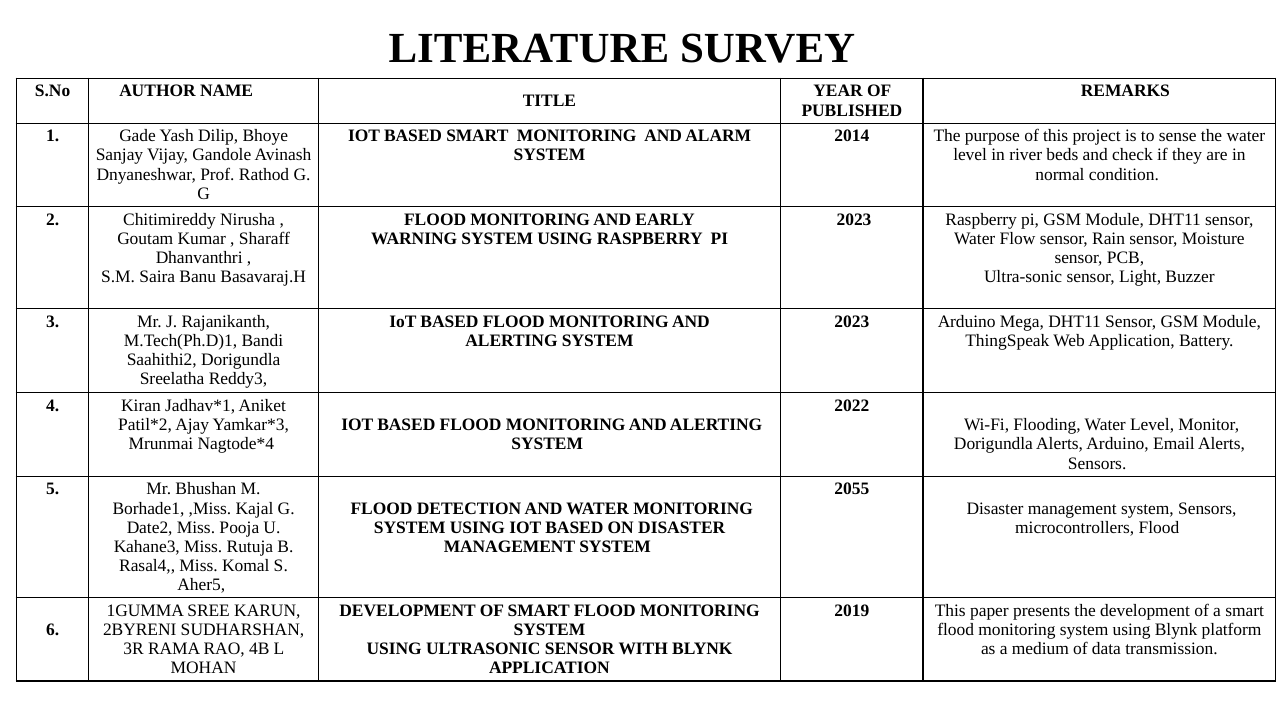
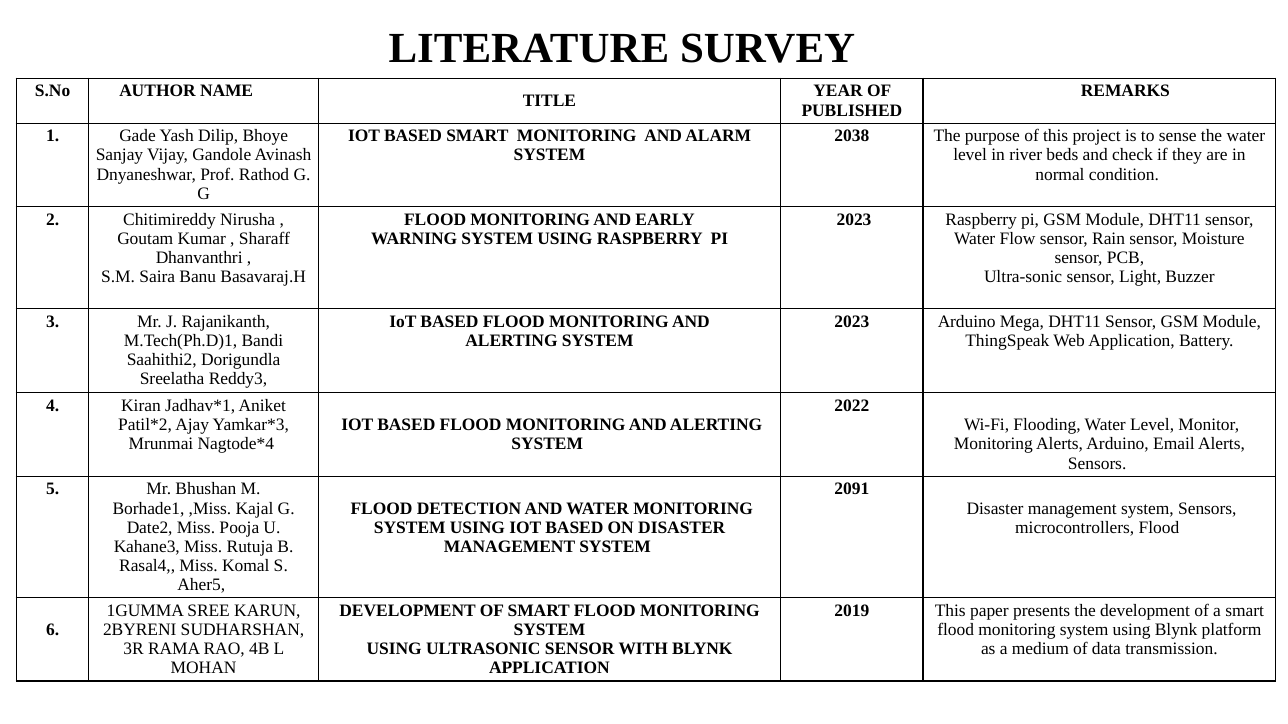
2014: 2014 -> 2038
Dorigundla at (993, 444): Dorigundla -> Monitoring
2055: 2055 -> 2091
